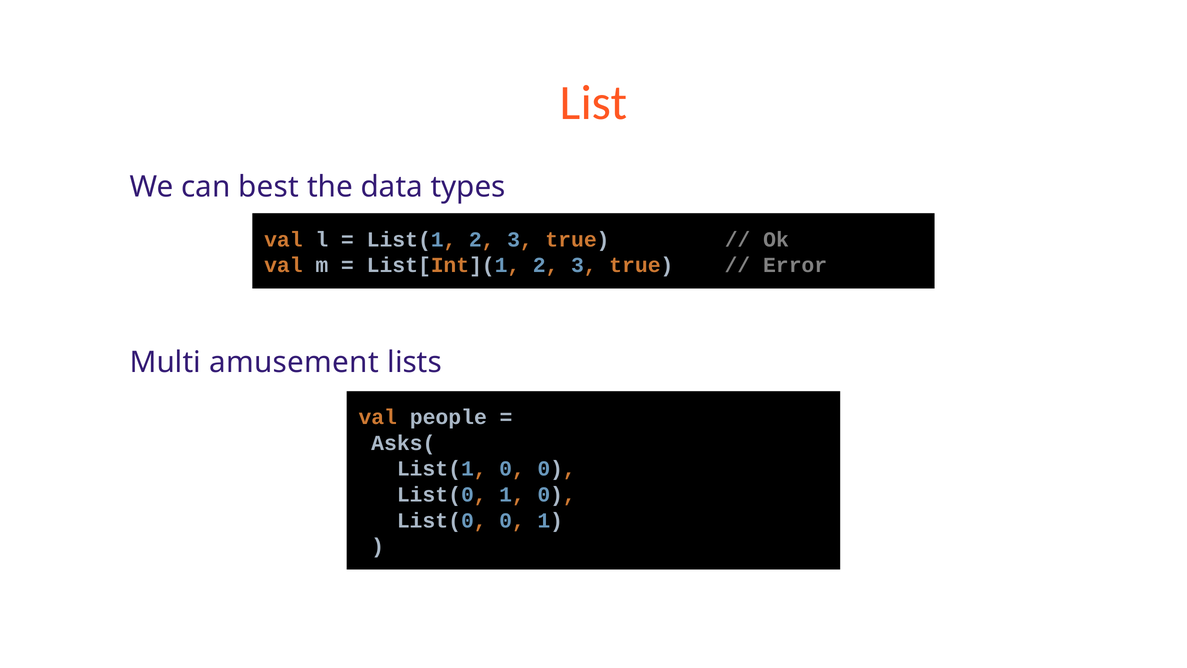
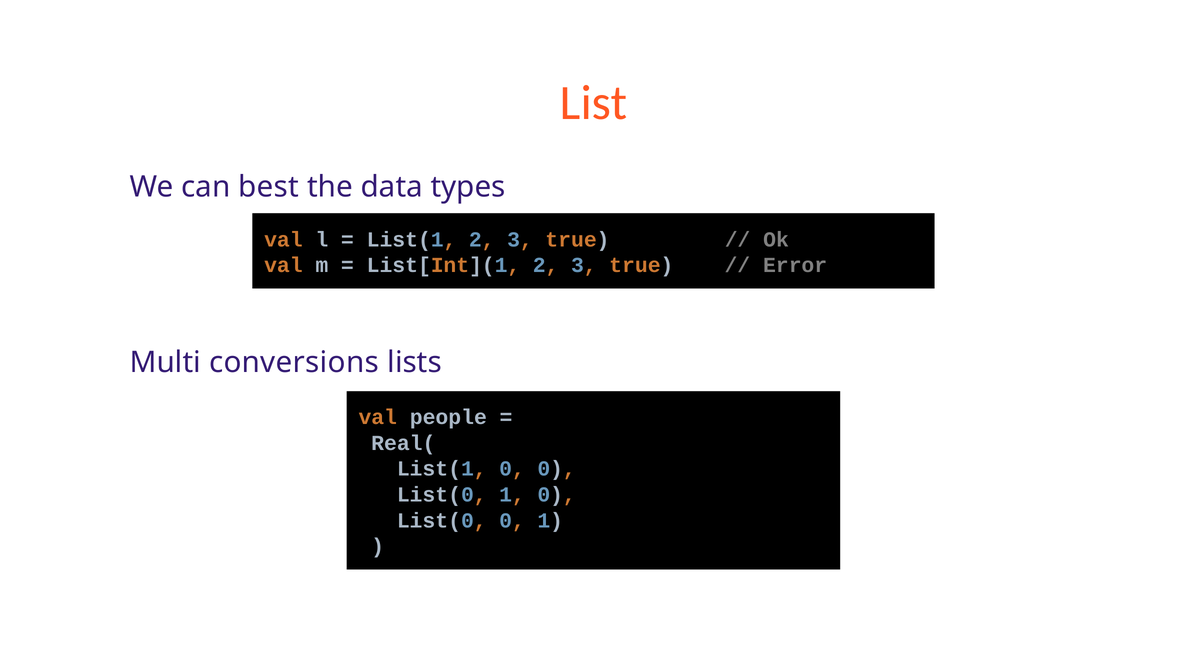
amusement: amusement -> conversions
Asks(: Asks( -> Real(
